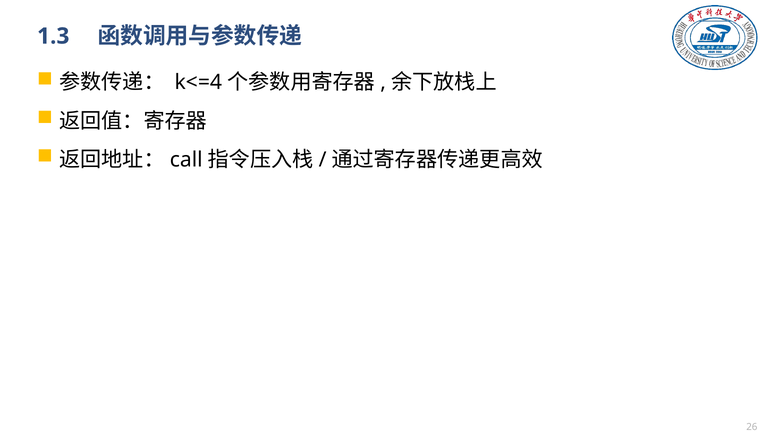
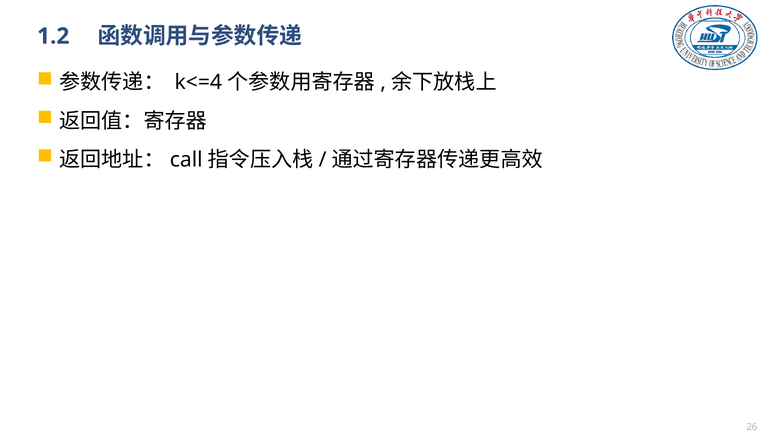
1.3: 1.3 -> 1.2
